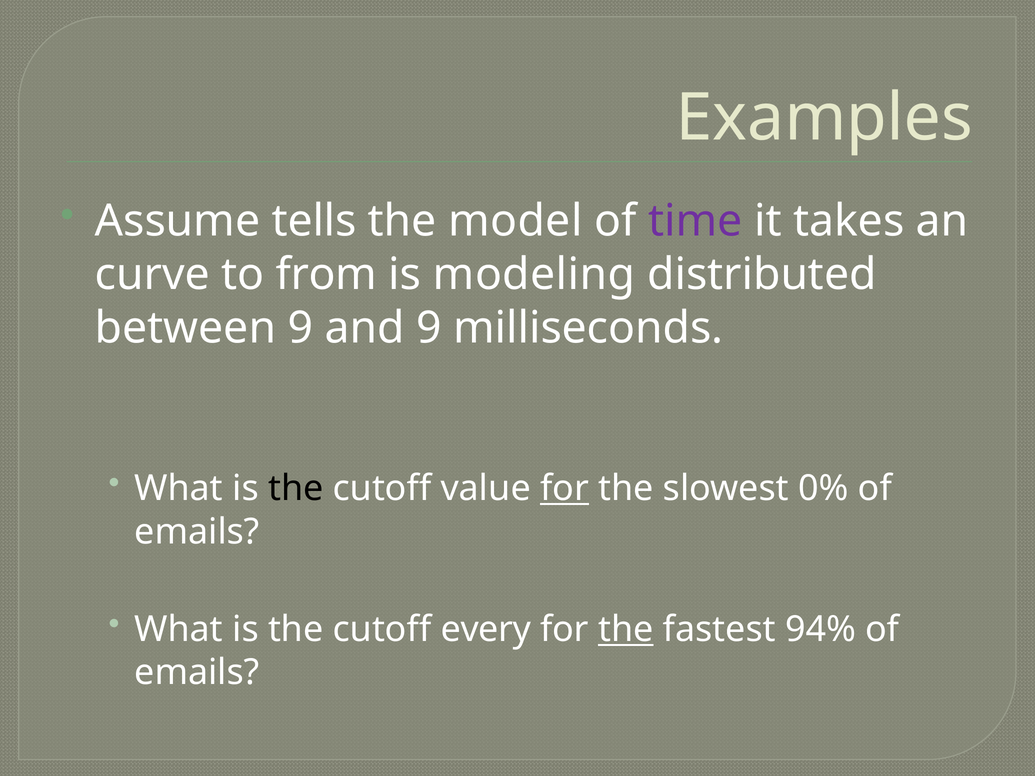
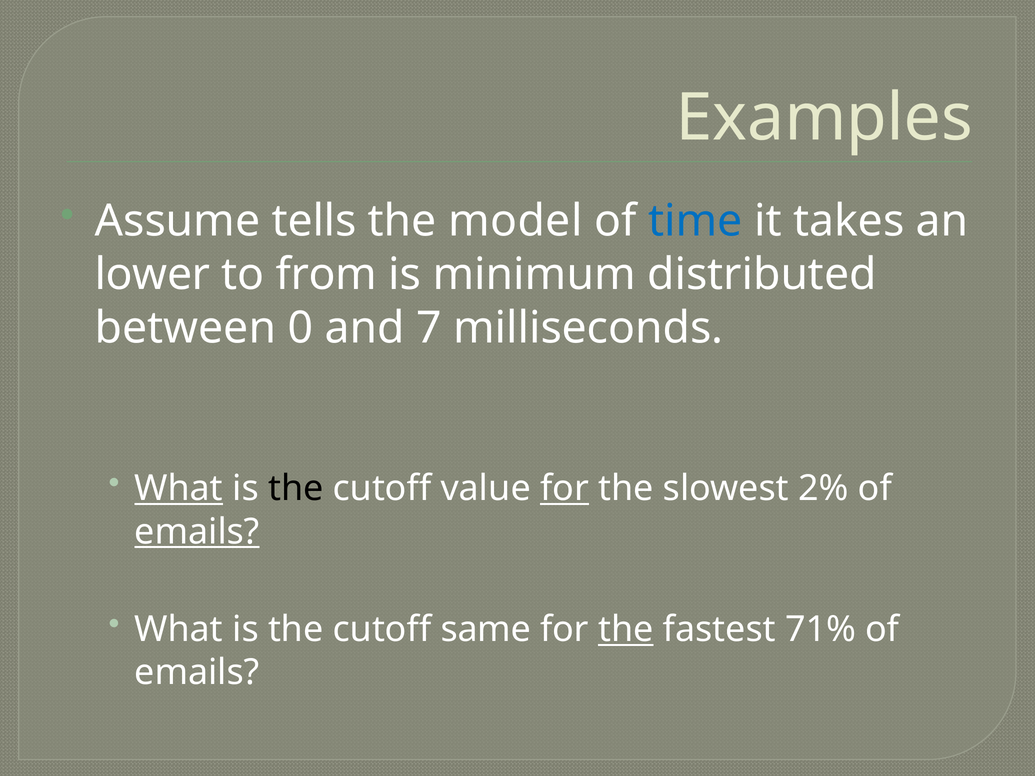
time colour: purple -> blue
curve: curve -> lower
modeling: modeling -> minimum
between 9: 9 -> 0
and 9: 9 -> 7
What at (179, 489) underline: none -> present
0%: 0% -> 2%
emails at (197, 532) underline: none -> present
every: every -> same
94%: 94% -> 71%
